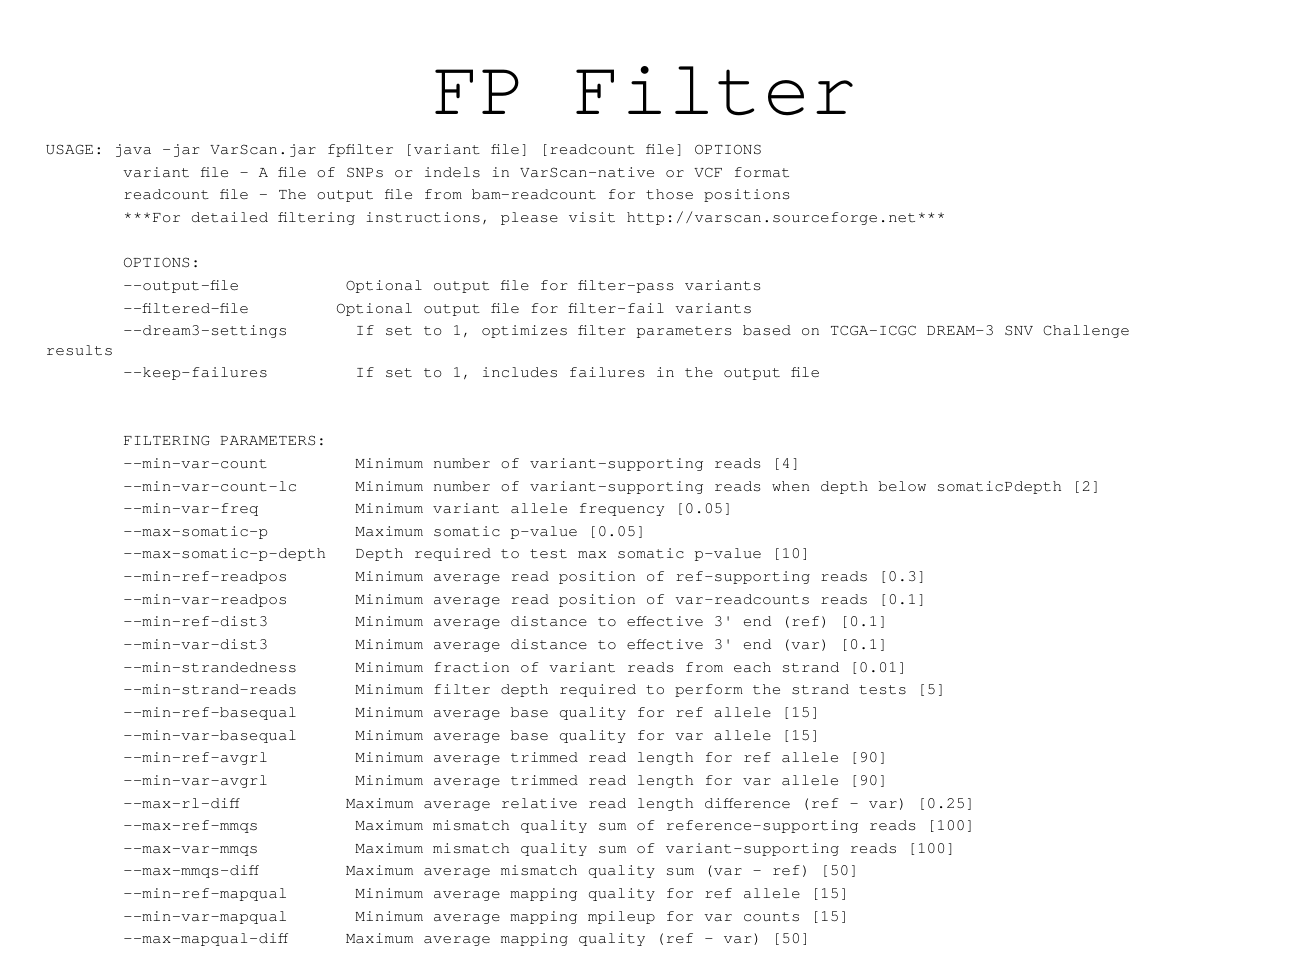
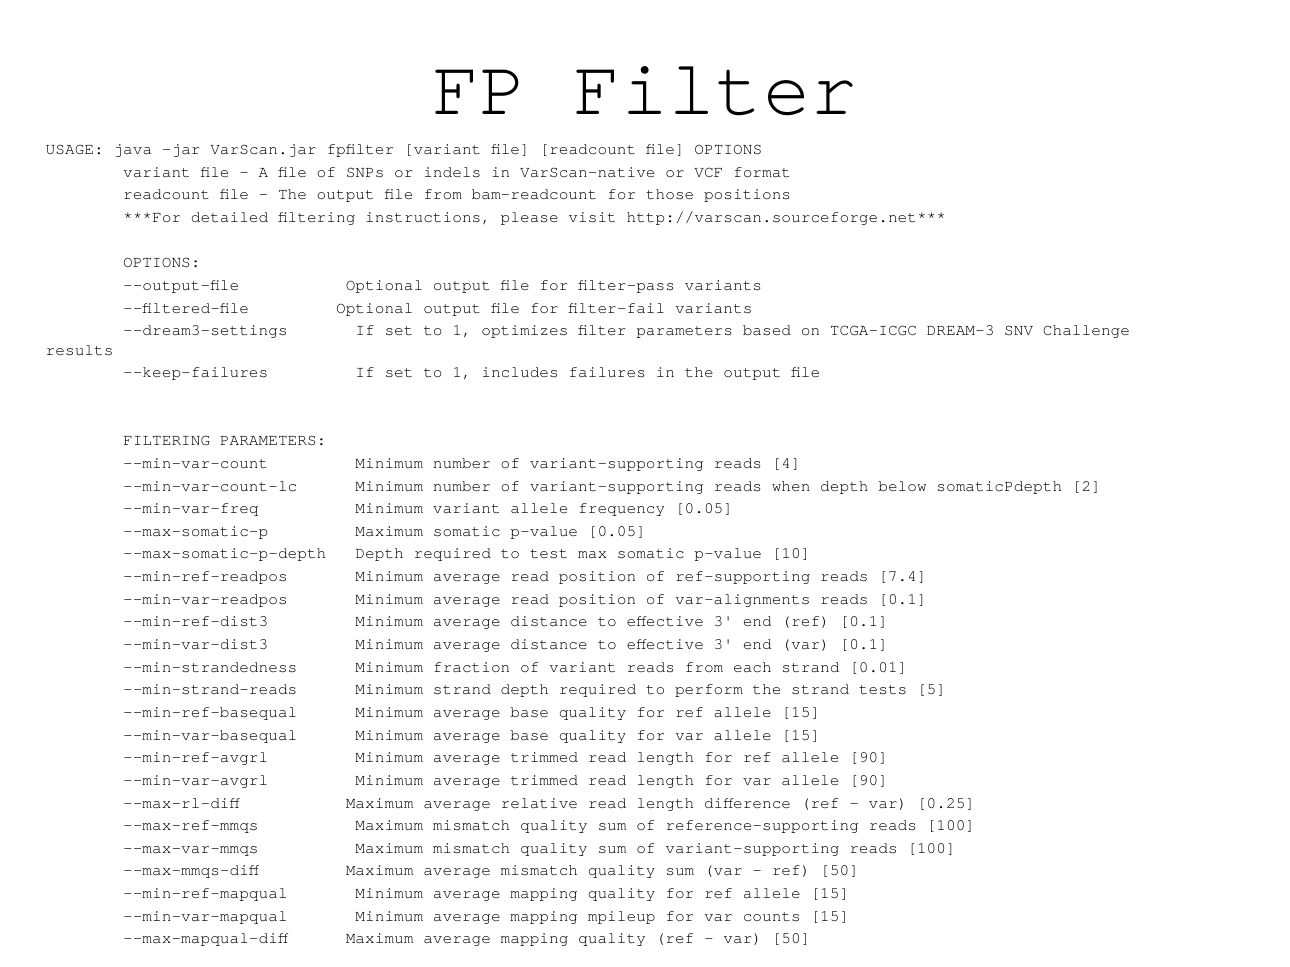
0.3: 0.3 -> 7.4
var-readcounts: var-readcounts -> var-alignments
Minimum filter: filter -> strand
